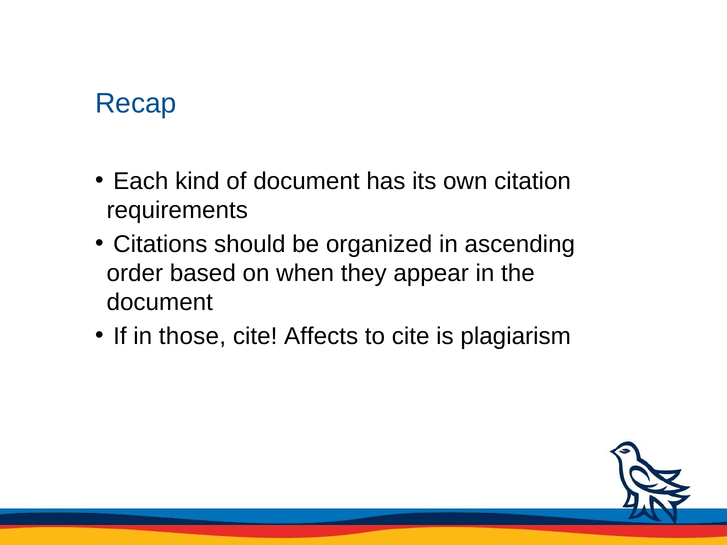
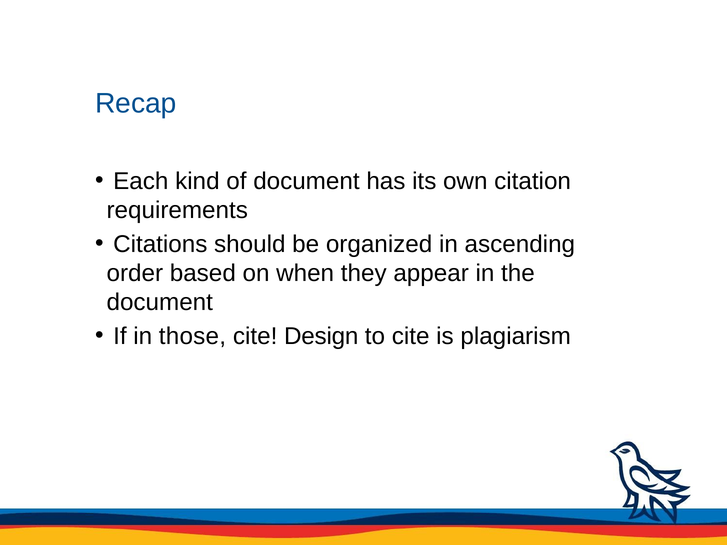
Affects: Affects -> Design
